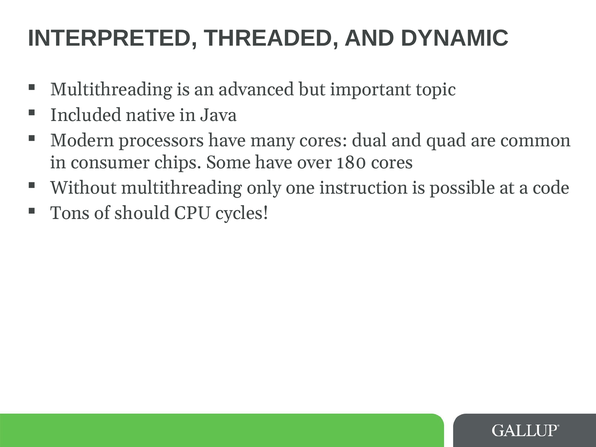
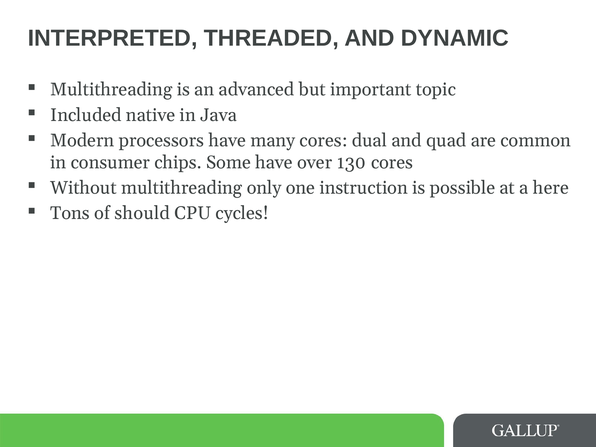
180: 180 -> 130
code: code -> here
